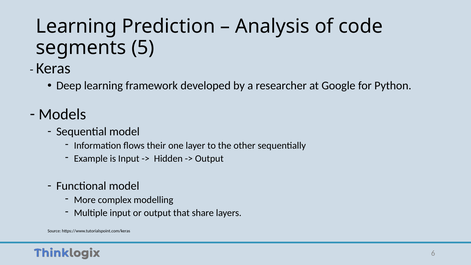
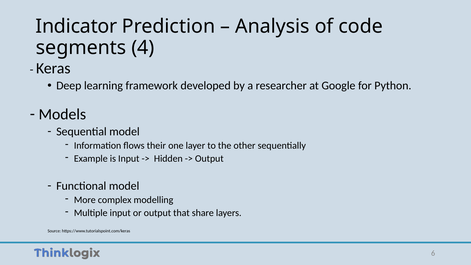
Learning at (76, 26): Learning -> Indicator
5: 5 -> 4
